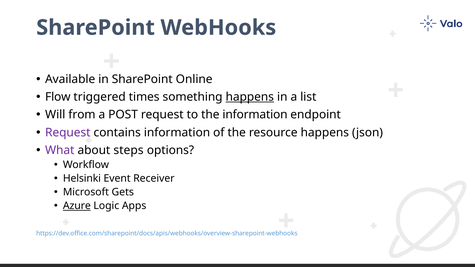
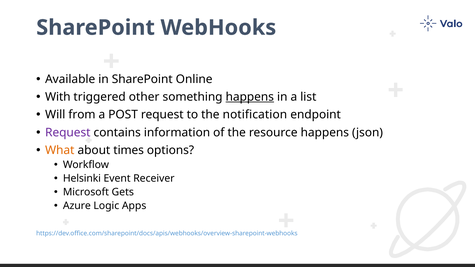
Flow: Flow -> With
times: times -> other
the information: information -> notification
What colour: purple -> orange
steps: steps -> times
Azure underline: present -> none
